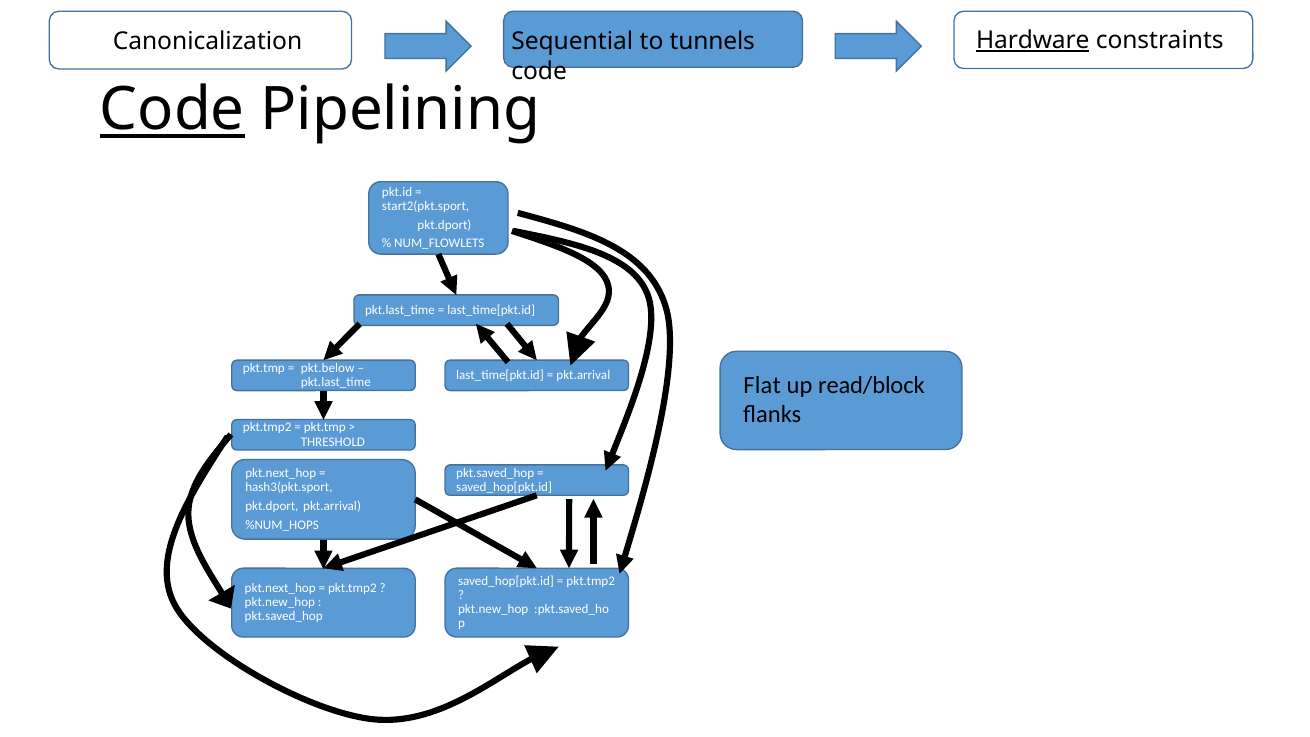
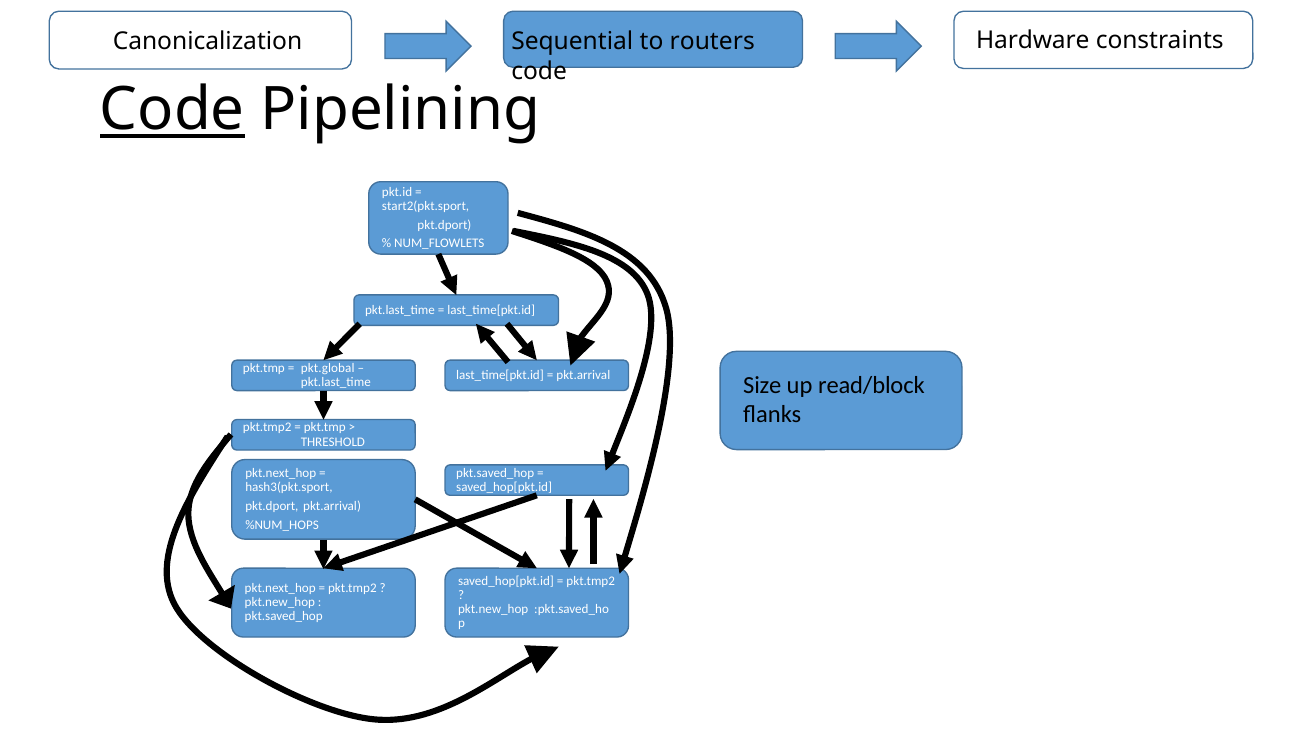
Hardware underline: present -> none
tunnels: tunnels -> routers
pkt.below: pkt.below -> pkt.global
Flat: Flat -> Size
